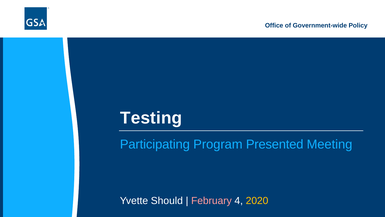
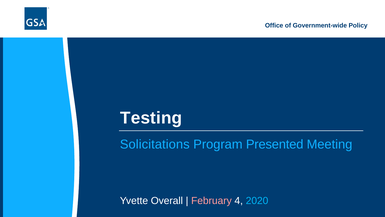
Participating: Participating -> Solicitations
Should: Should -> Overall
2020 colour: yellow -> light blue
